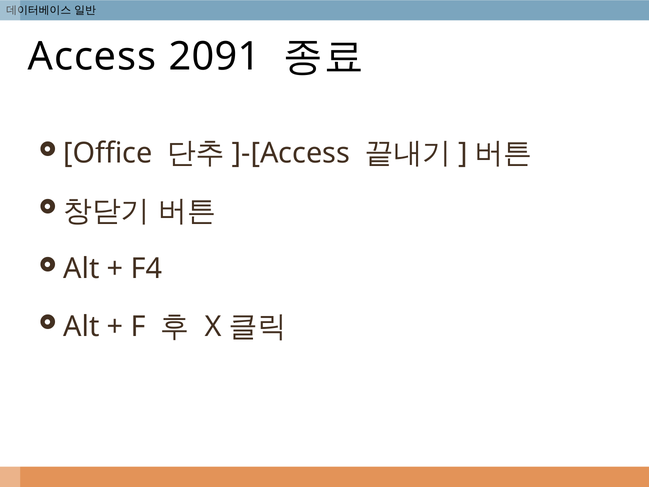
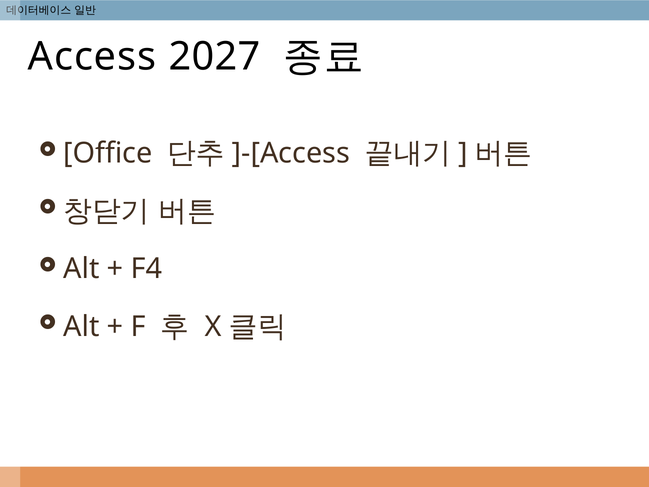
2091: 2091 -> 2027
